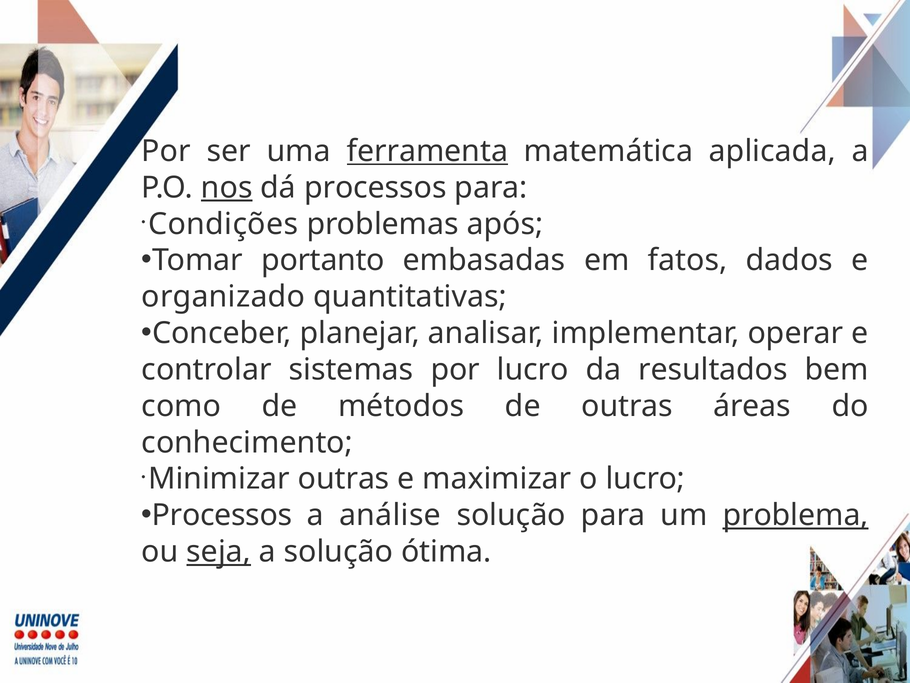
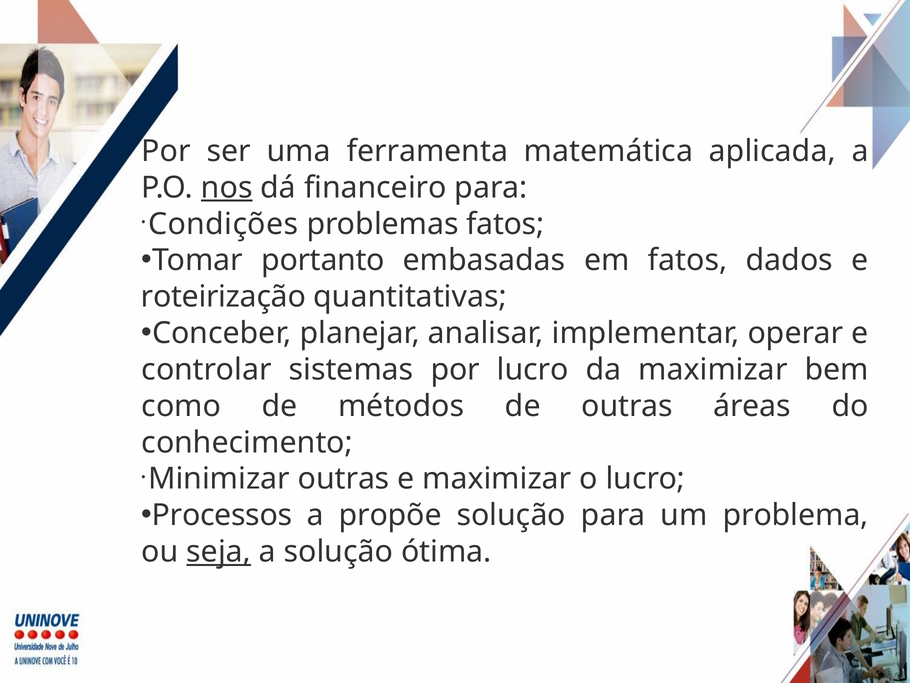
ferramenta underline: present -> none
dá processos: processos -> financeiro
problemas após: após -> fatos
organizado: organizado -> roteirização
da resultados: resultados -> maximizar
análise: análise -> propõe
problema underline: present -> none
